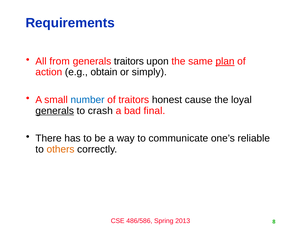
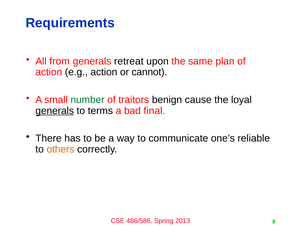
generals traitors: traitors -> retreat
plan underline: present -> none
e.g obtain: obtain -> action
simply: simply -> cannot
number colour: blue -> green
honest: honest -> benign
crash: crash -> terms
